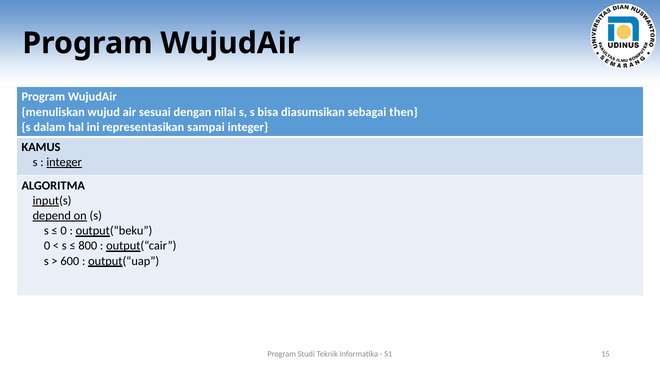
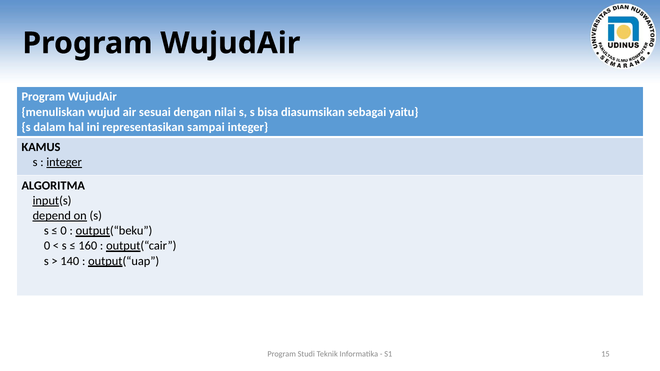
then: then -> yaitu
800: 800 -> 160
600: 600 -> 140
